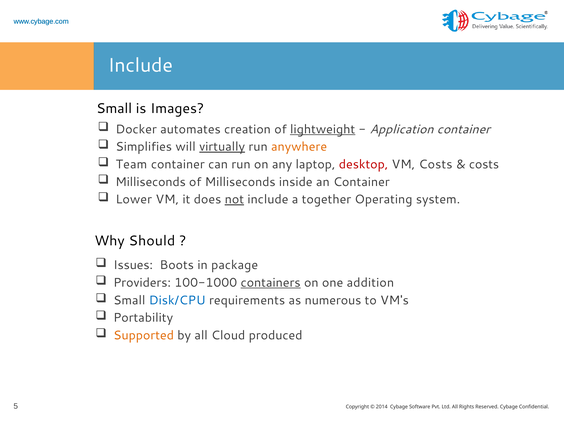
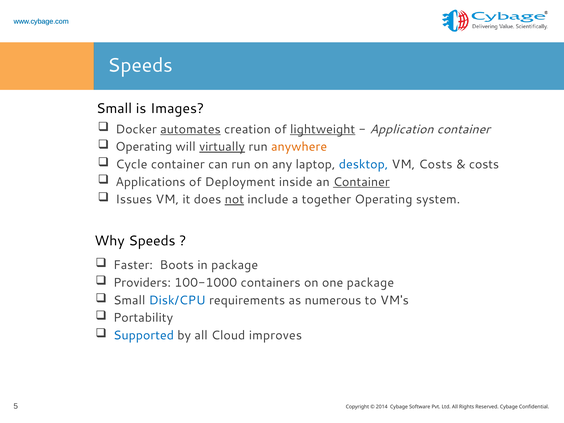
Include at (140, 65): Include -> Speeds
automates underline: none -> present
Simplifies at (144, 147): Simplifies -> Operating
Team: Team -> Cycle
desktop colour: red -> blue
Milliseconds at (151, 182): Milliseconds -> Applications
of Milliseconds: Milliseconds -> Deployment
Container at (361, 182) underline: none -> present
Lower: Lower -> Issues
Why Should: Should -> Speeds
Issues: Issues -> Faster
containers underline: present -> none
one addition: addition -> package
Supported colour: orange -> blue
produced: produced -> improves
